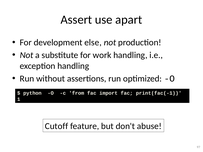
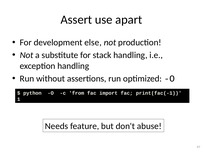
work: work -> stack
Cutoff: Cutoff -> Needs
